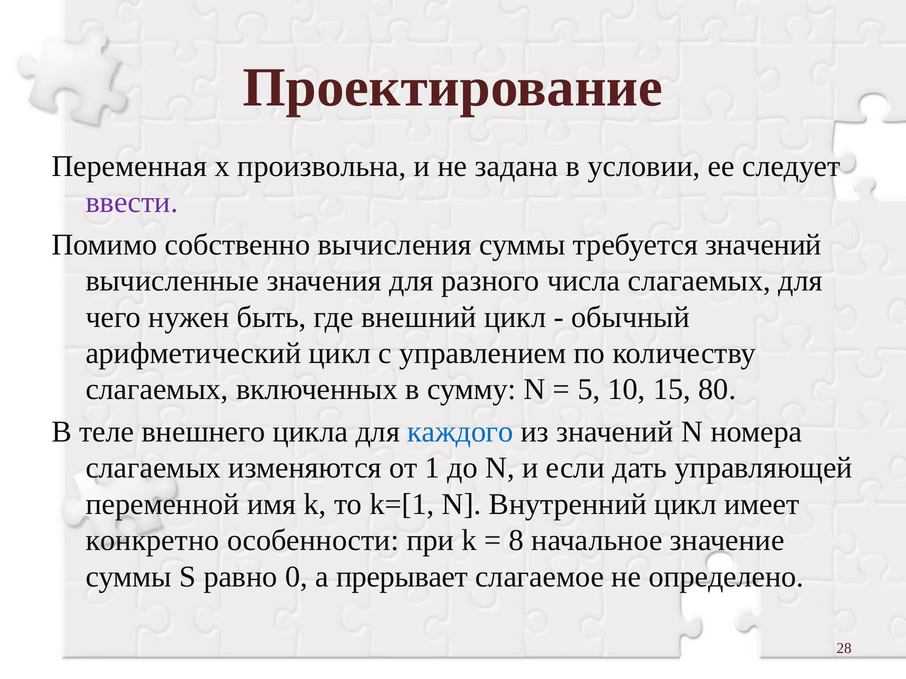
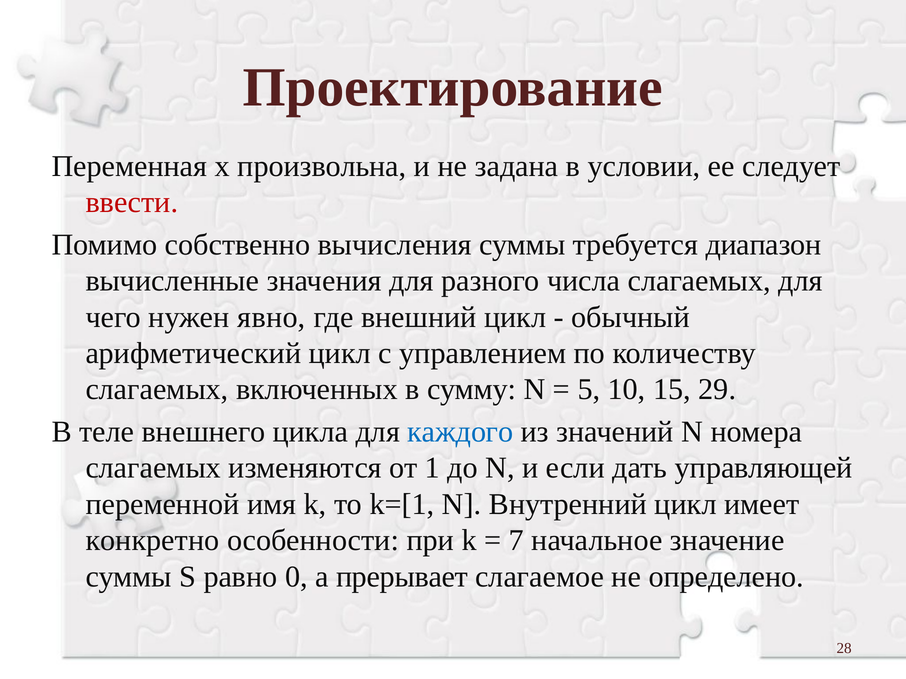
ввести colour: purple -> red
требуется значений: значений -> диапазон
быть: быть -> явно
80: 80 -> 29
8: 8 -> 7
